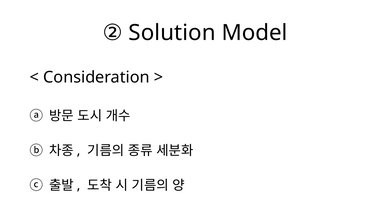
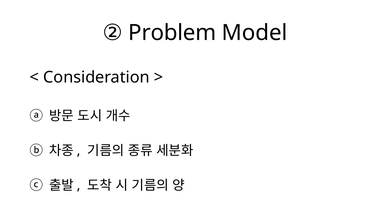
Solution: Solution -> Problem
